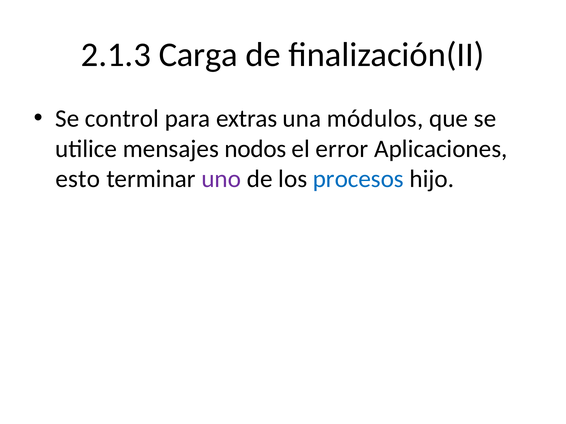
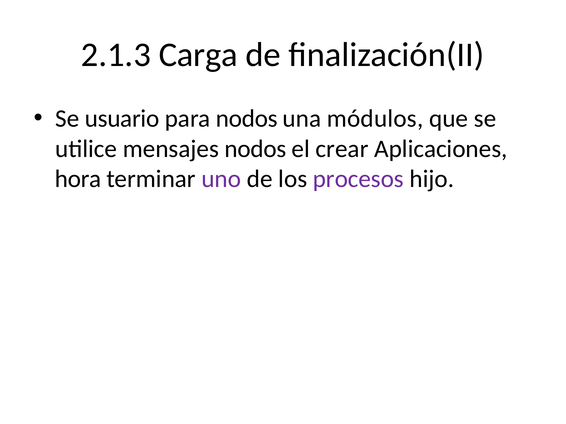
control: control -> usuario
para extras: extras -> nodos
error: error -> crear
esto: esto -> hora
procesos colour: blue -> purple
